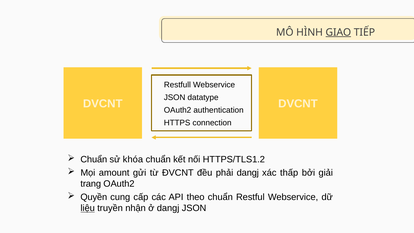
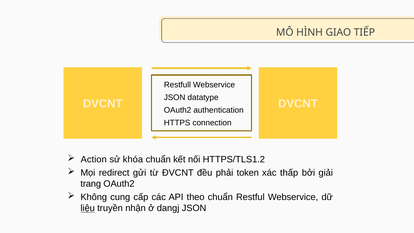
GIAO underline: present -> none
Chuẩn at (94, 159): Chuẩn -> Action
amount: amount -> redirect
phải dangj: dangj -> token
Quyền: Quyền -> Không
